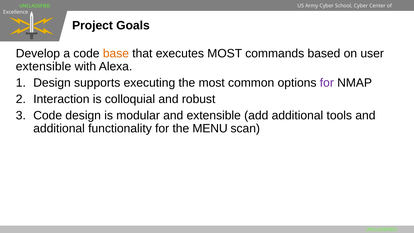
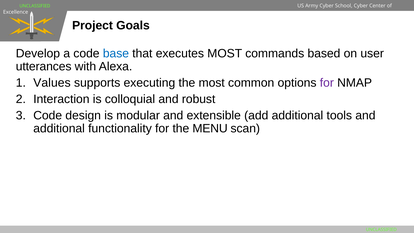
base colour: orange -> blue
extensible at (44, 67): extensible -> utterances
Design at (52, 83): Design -> Values
